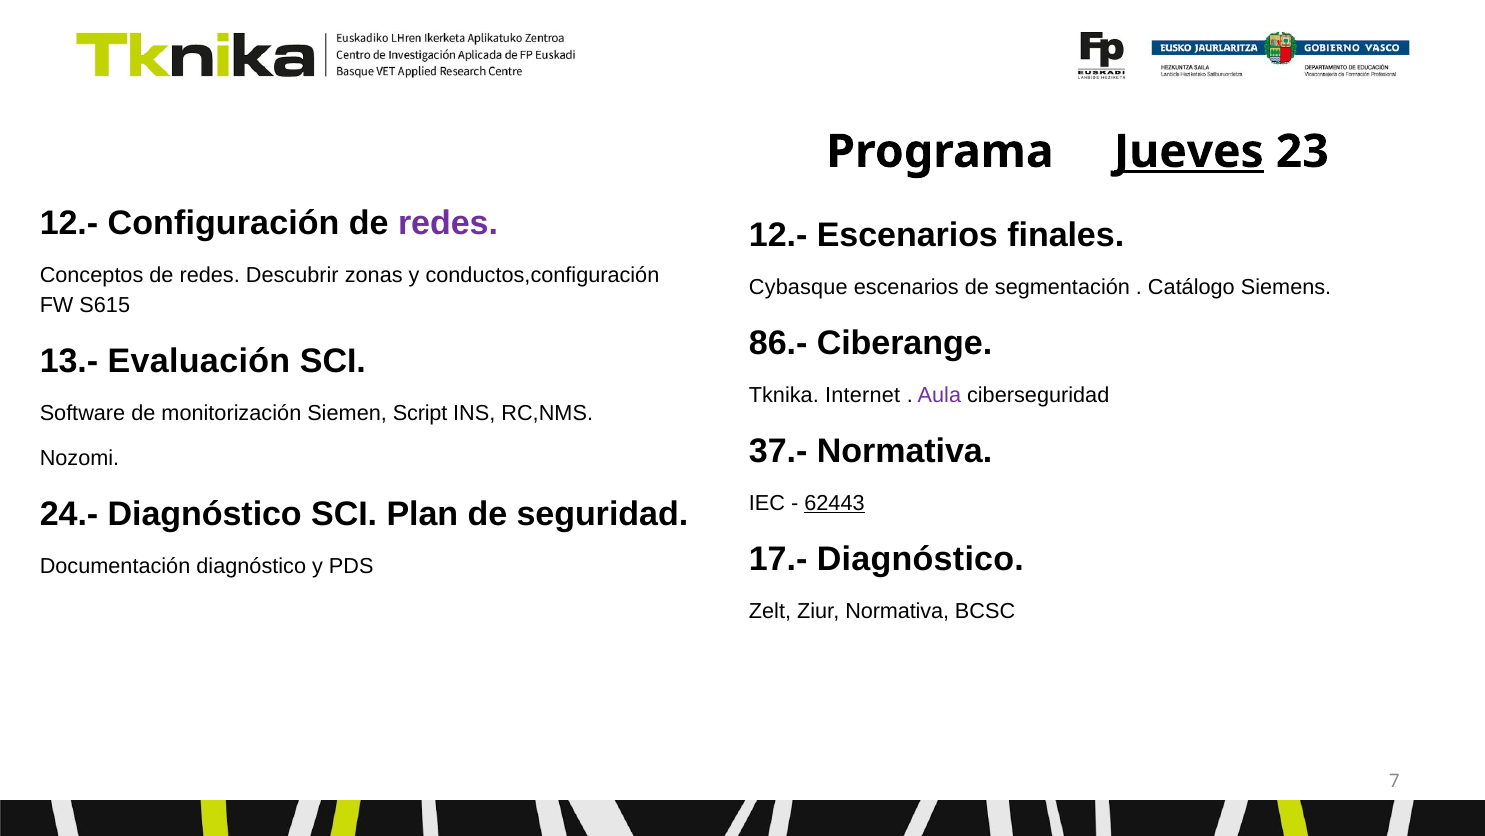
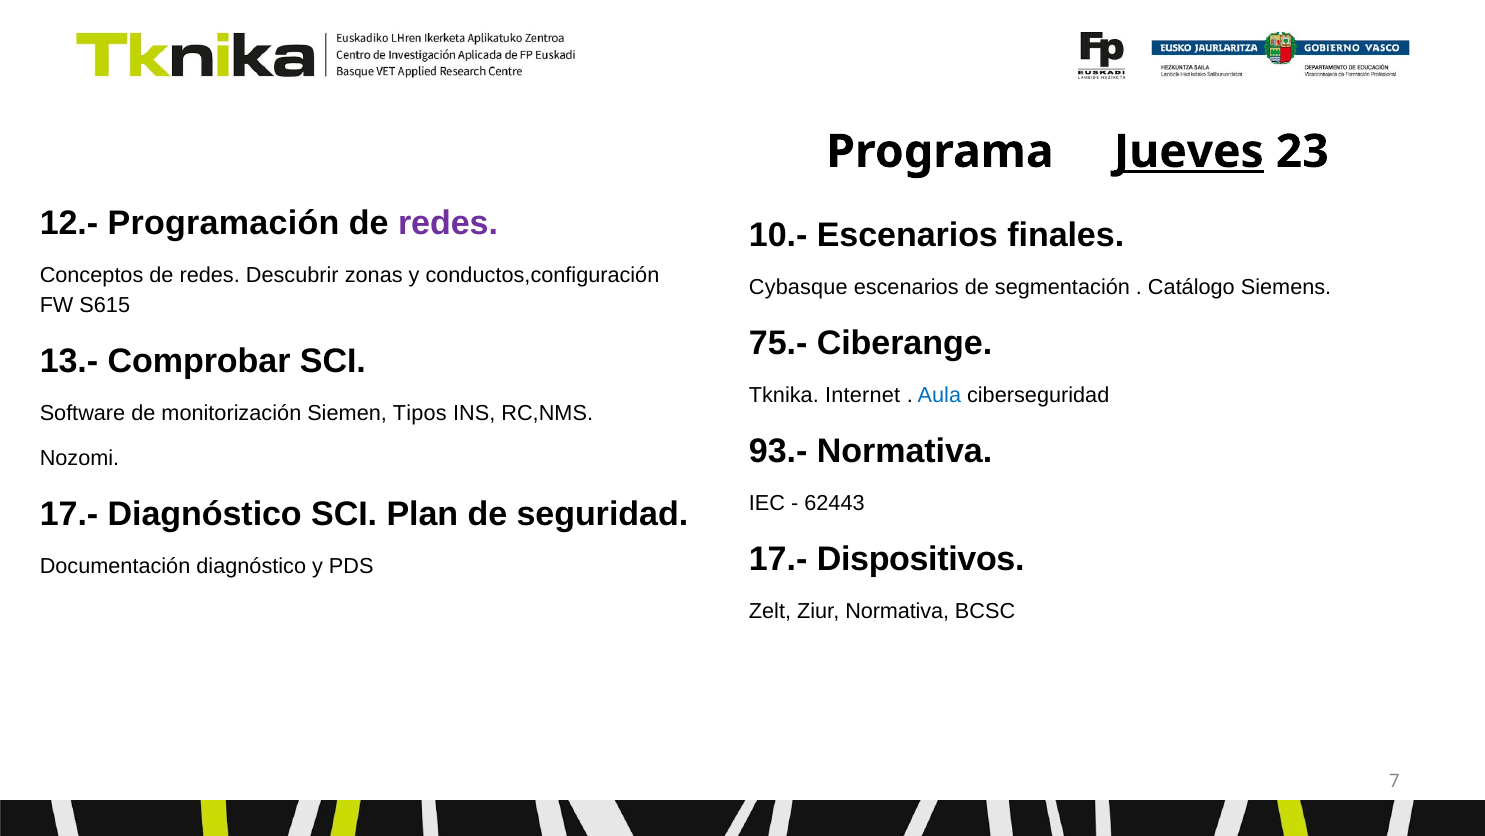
Configuración: Configuración -> Programación
12.- at (778, 235): 12.- -> 10.-
86.-: 86.- -> 75.-
Evaluación: Evaluación -> Comprobar
Aula colour: purple -> blue
Script: Script -> Tipos
37.-: 37.- -> 93.-
62443 underline: present -> none
24.- at (69, 514): 24.- -> 17.-
17.- Diagnóstico: Diagnóstico -> Dispositivos
